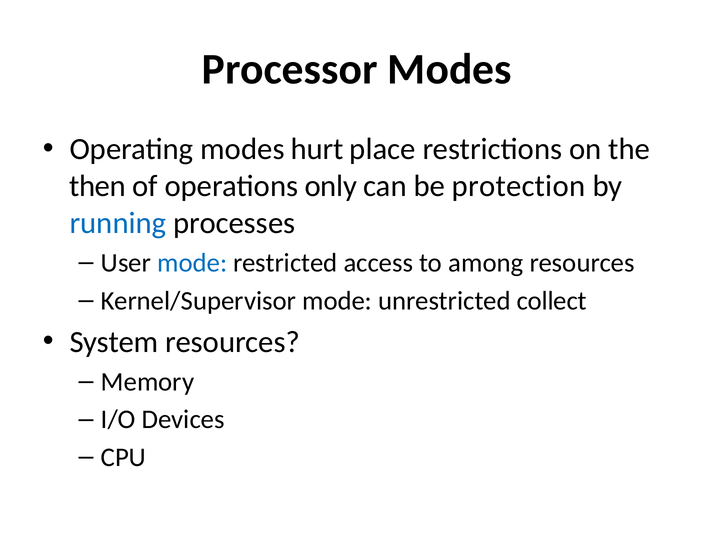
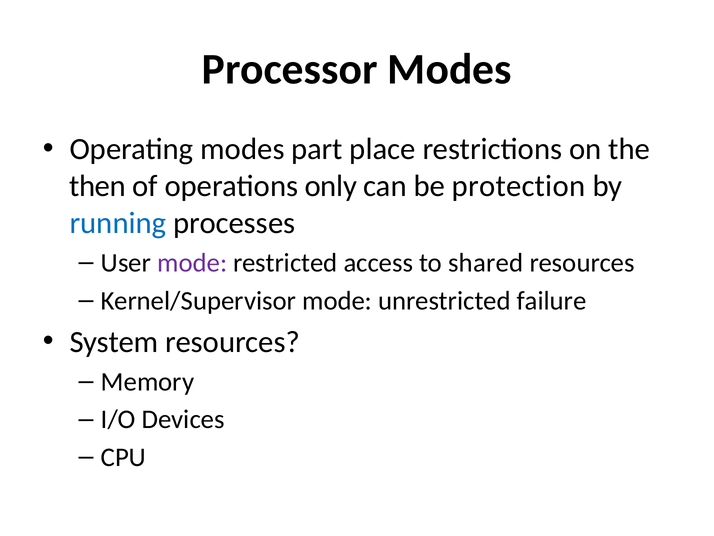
hurt: hurt -> part
mode at (192, 263) colour: blue -> purple
among: among -> shared
collect: collect -> failure
